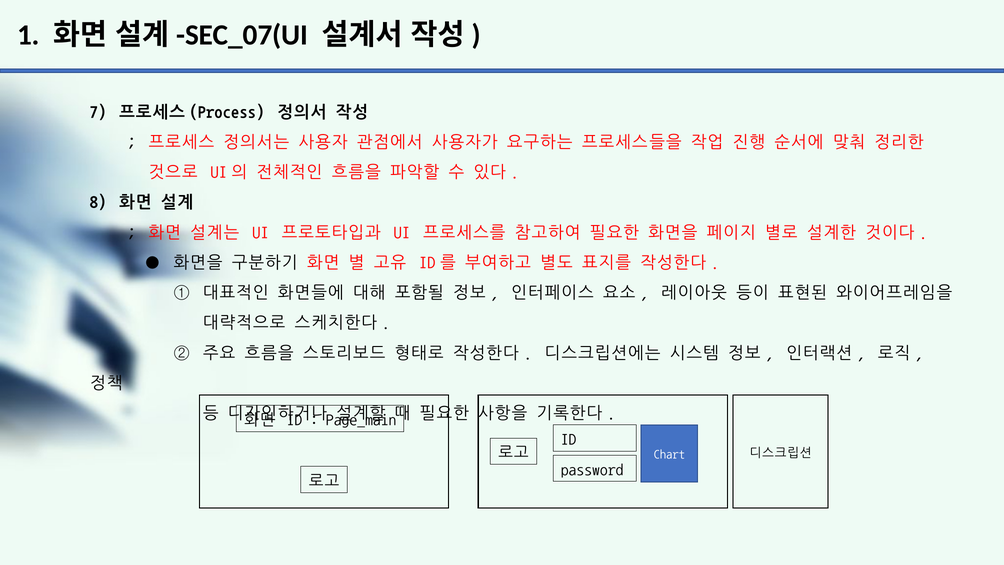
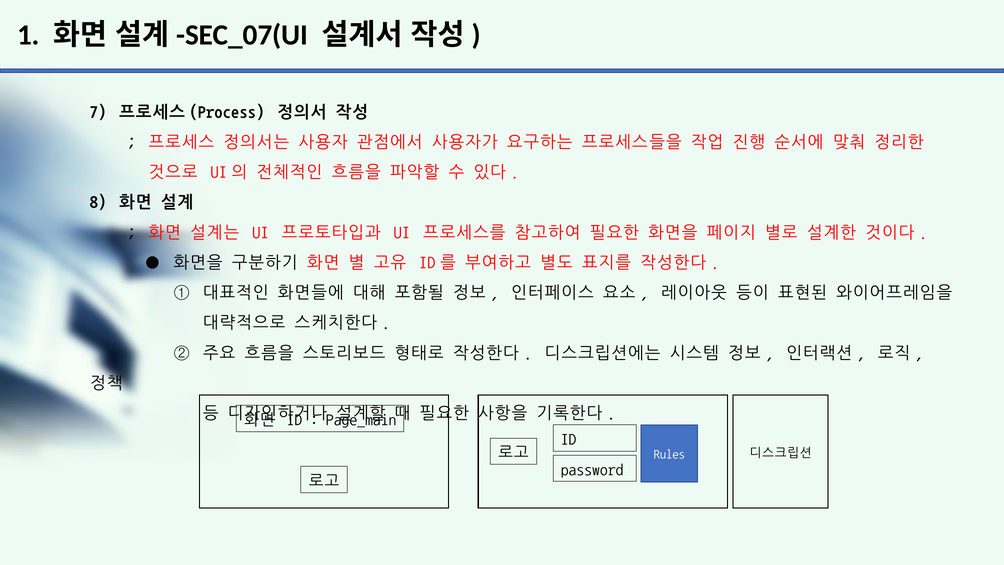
Chart: Chart -> Rules
